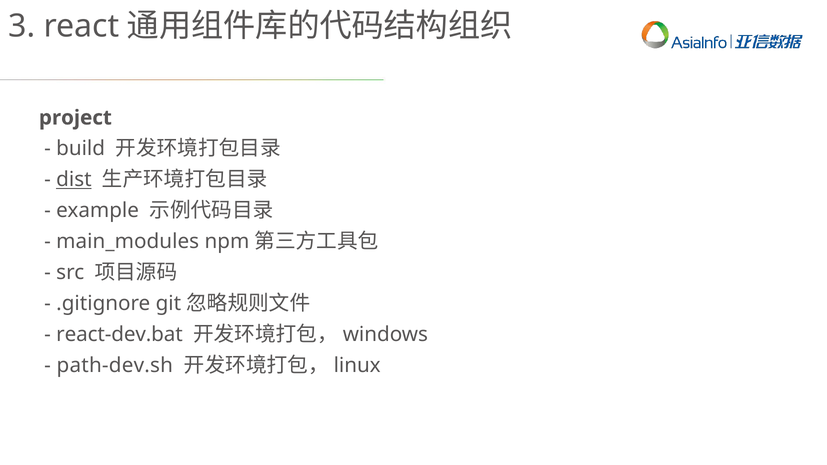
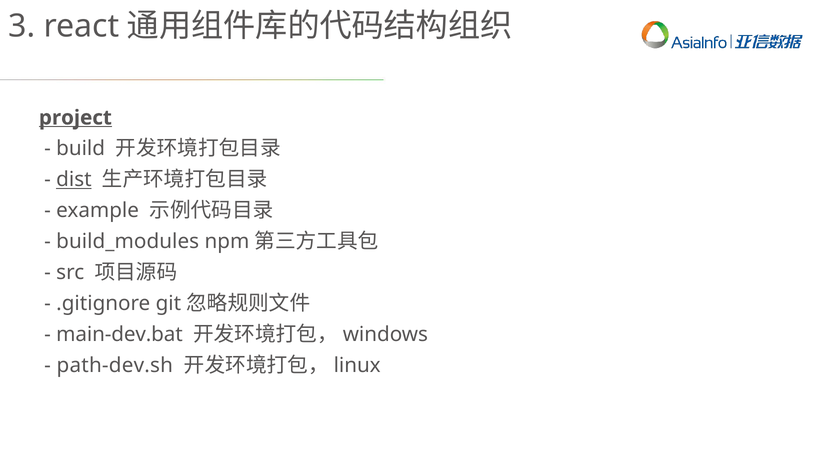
project underline: none -> present
main_modules: main_modules -> build_modules
react-dev.bat: react-dev.bat -> main-dev.bat
